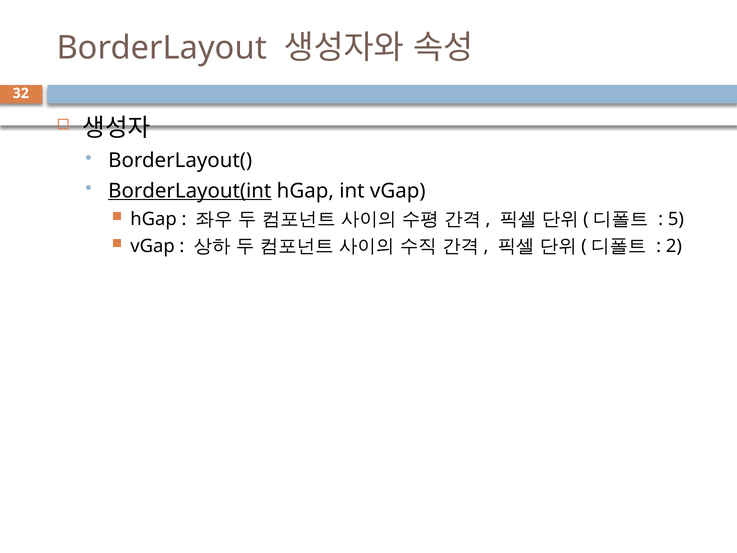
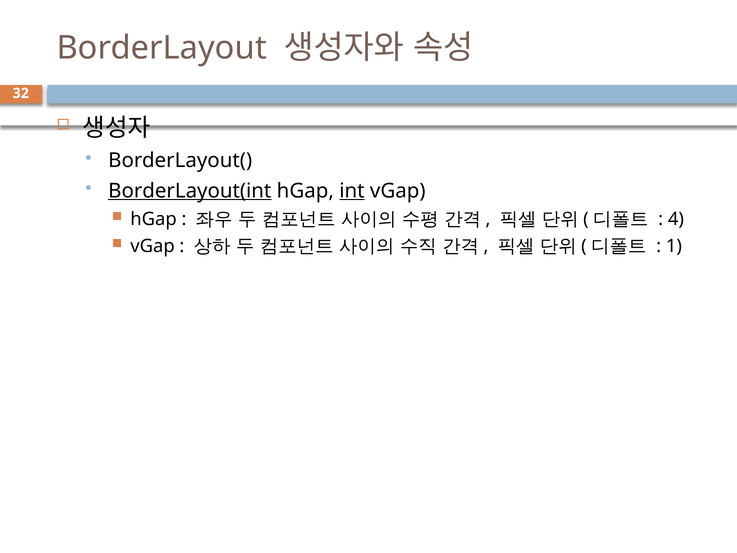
int underline: none -> present
5: 5 -> 4
2: 2 -> 1
